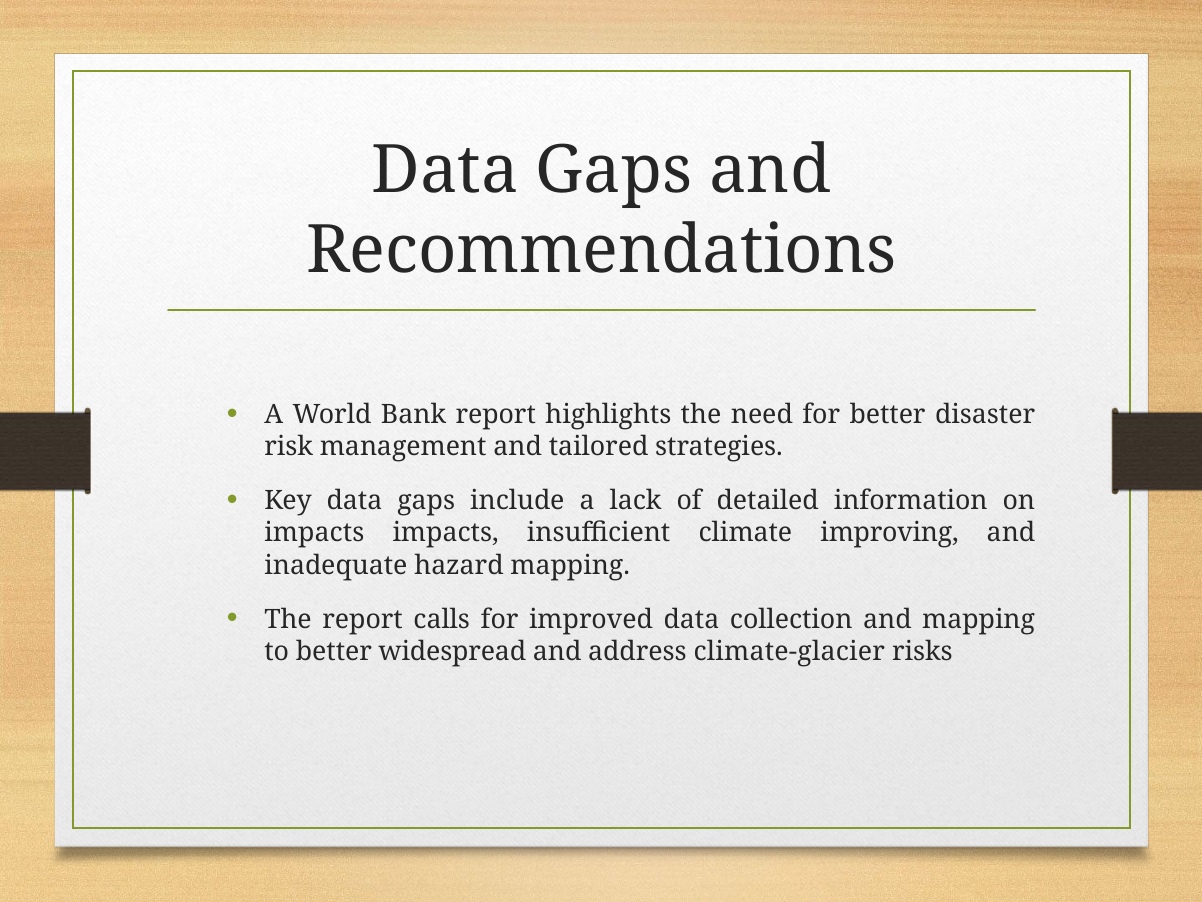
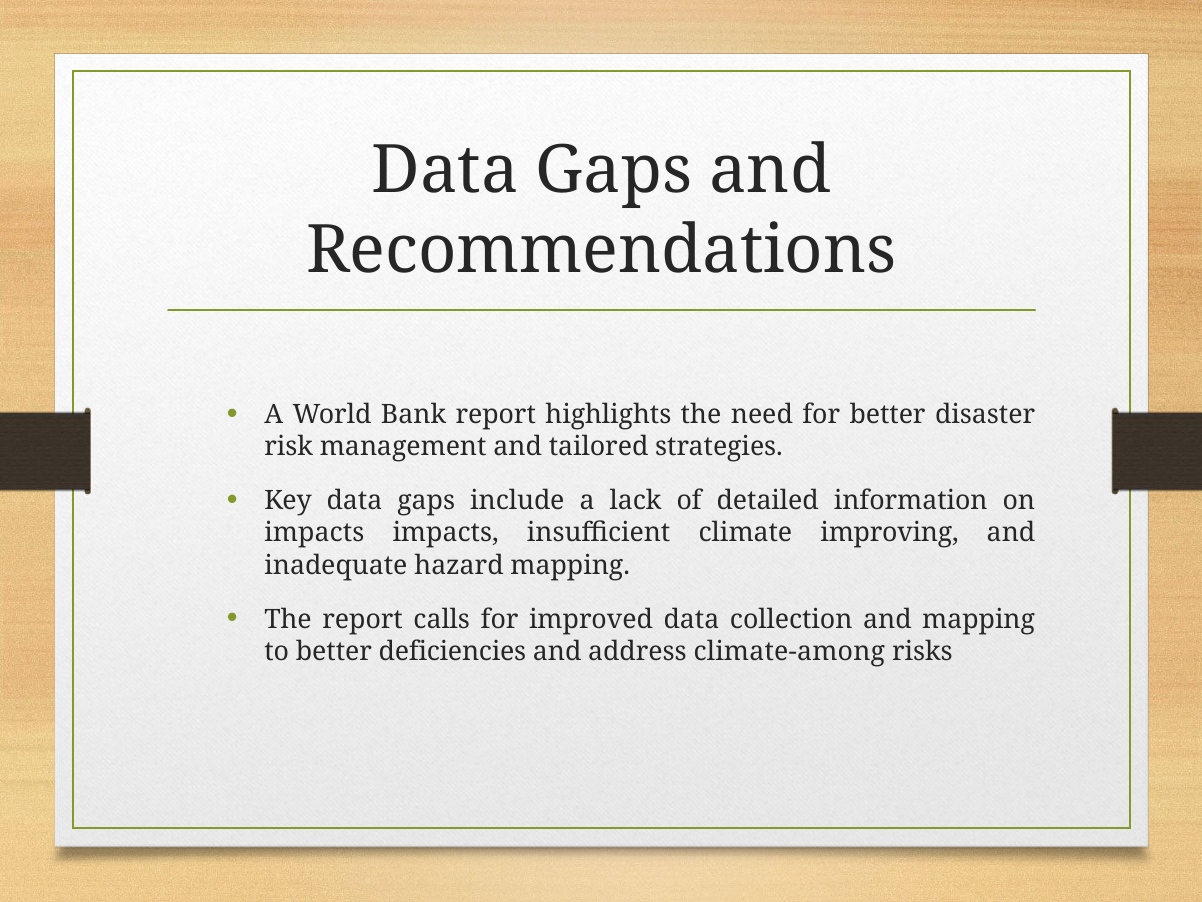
widespread: widespread -> deficiencies
climate-glacier: climate-glacier -> climate-among
